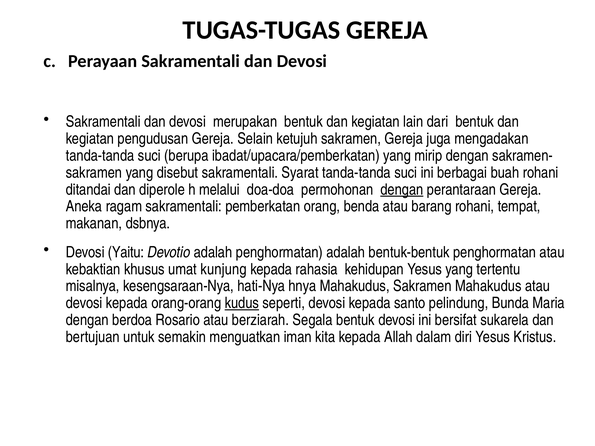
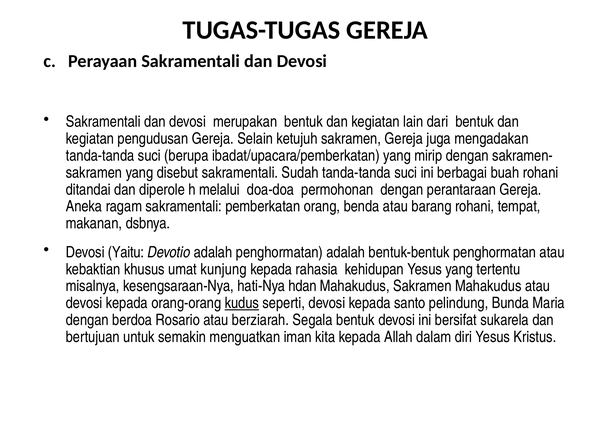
Syarat: Syarat -> Sudah
dengan at (402, 190) underline: present -> none
hnya: hnya -> hdan
